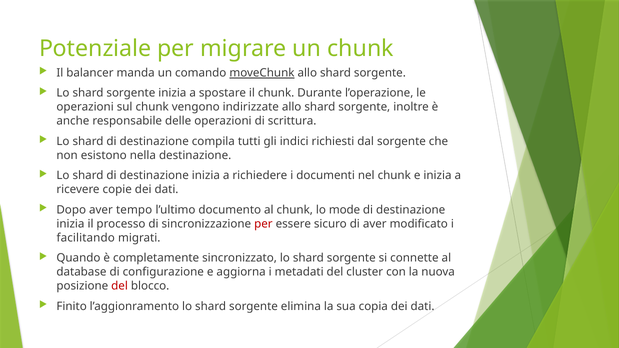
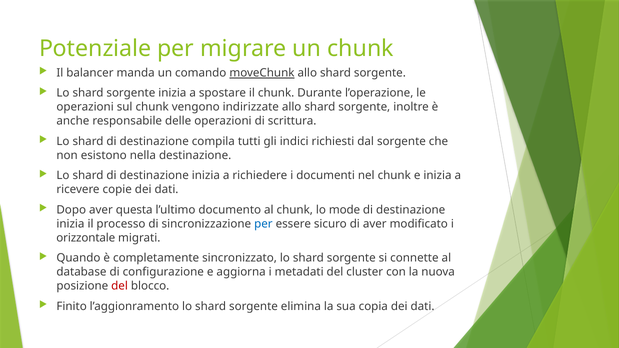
tempo: tempo -> questa
per at (263, 224) colour: red -> blue
facilitando: facilitando -> orizzontale
